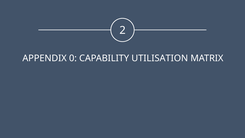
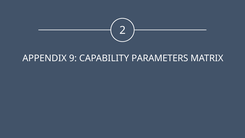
0: 0 -> 9
UTILISATION: UTILISATION -> PARAMETERS
